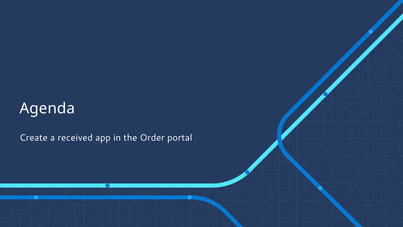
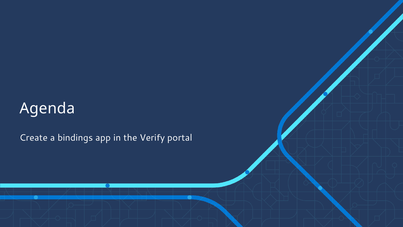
received: received -> bindings
Order: Order -> Verify
